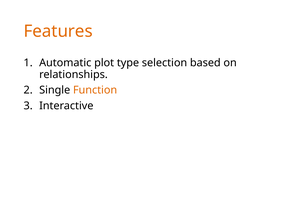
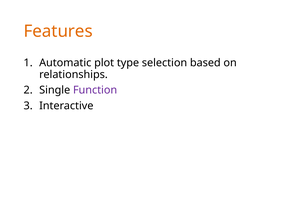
Function colour: orange -> purple
